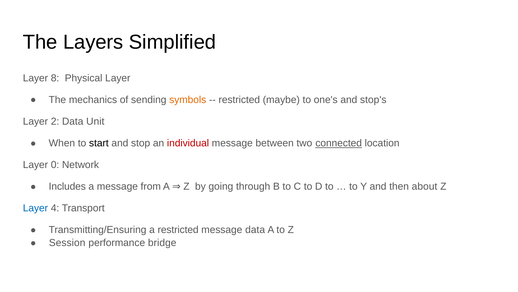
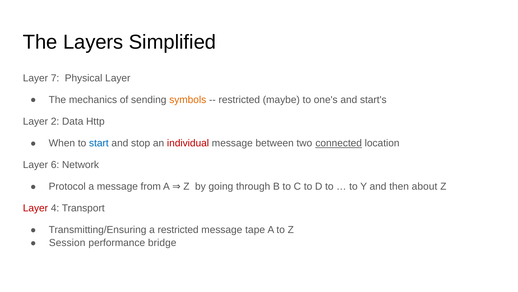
8: 8 -> 7
stop's: stop's -> start's
Unit: Unit -> Http
start colour: black -> blue
0: 0 -> 6
Includes: Includes -> Protocol
Layer at (35, 208) colour: blue -> red
message data: data -> tape
